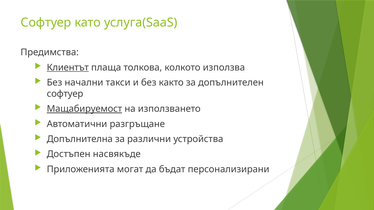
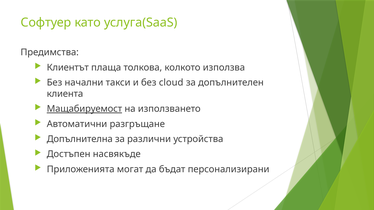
Клиентът underline: present -> none
както: както -> cloud
софтуер at (65, 94): софтуер -> клиента
